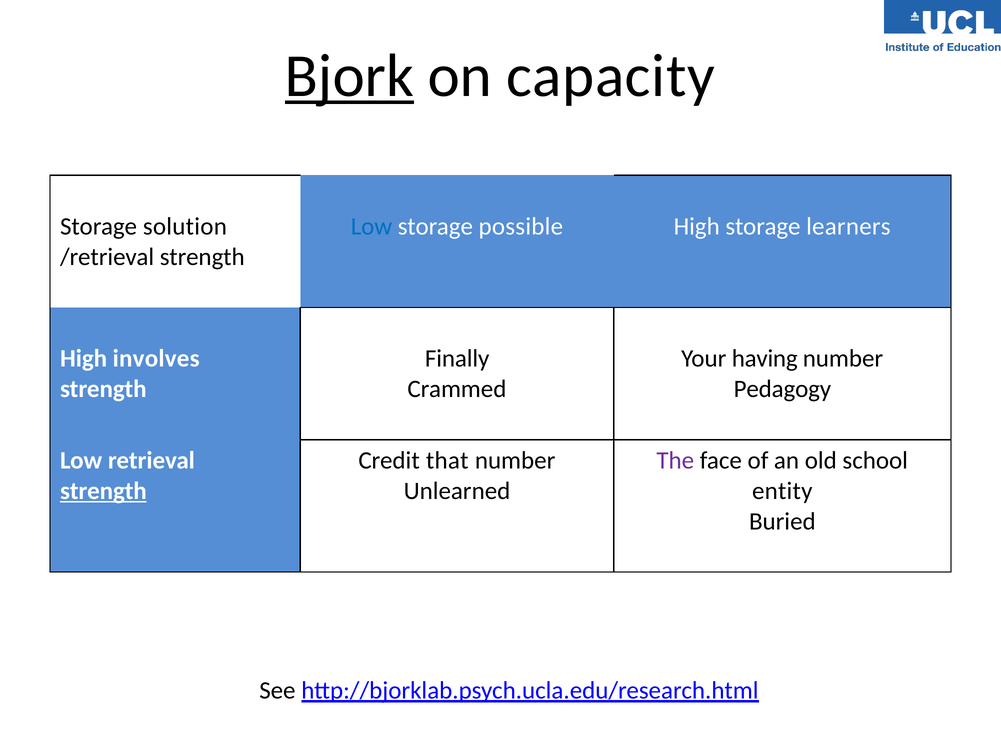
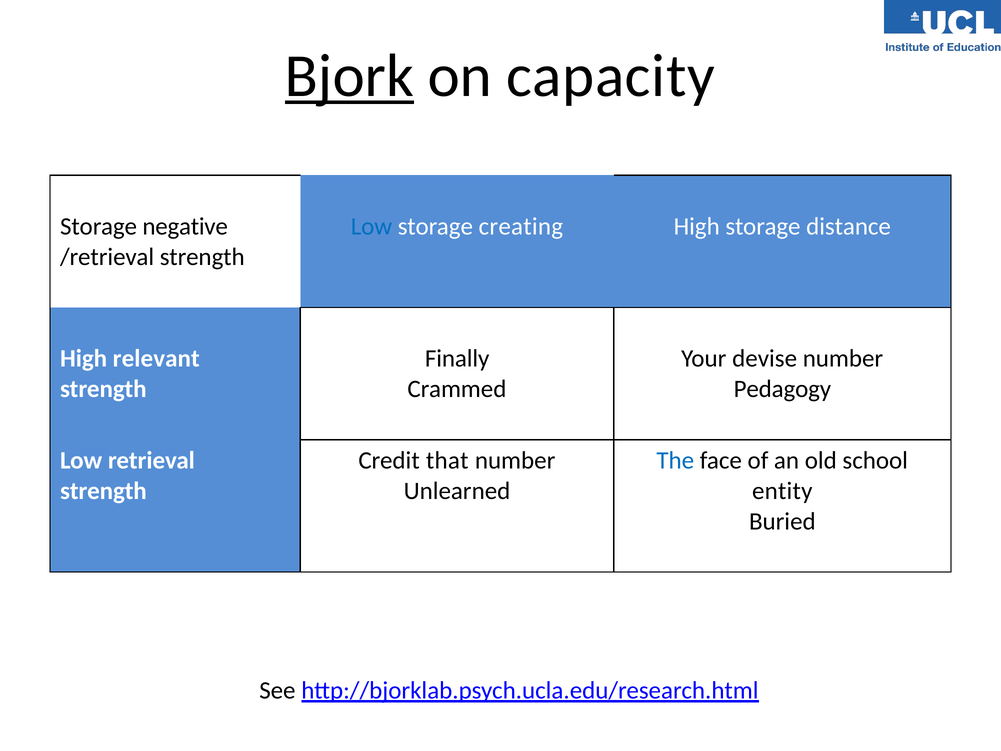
solution: solution -> negative
possible: possible -> creating
learners: learners -> distance
involves: involves -> relevant
having: having -> devise
The colour: purple -> blue
strength at (103, 491) underline: present -> none
